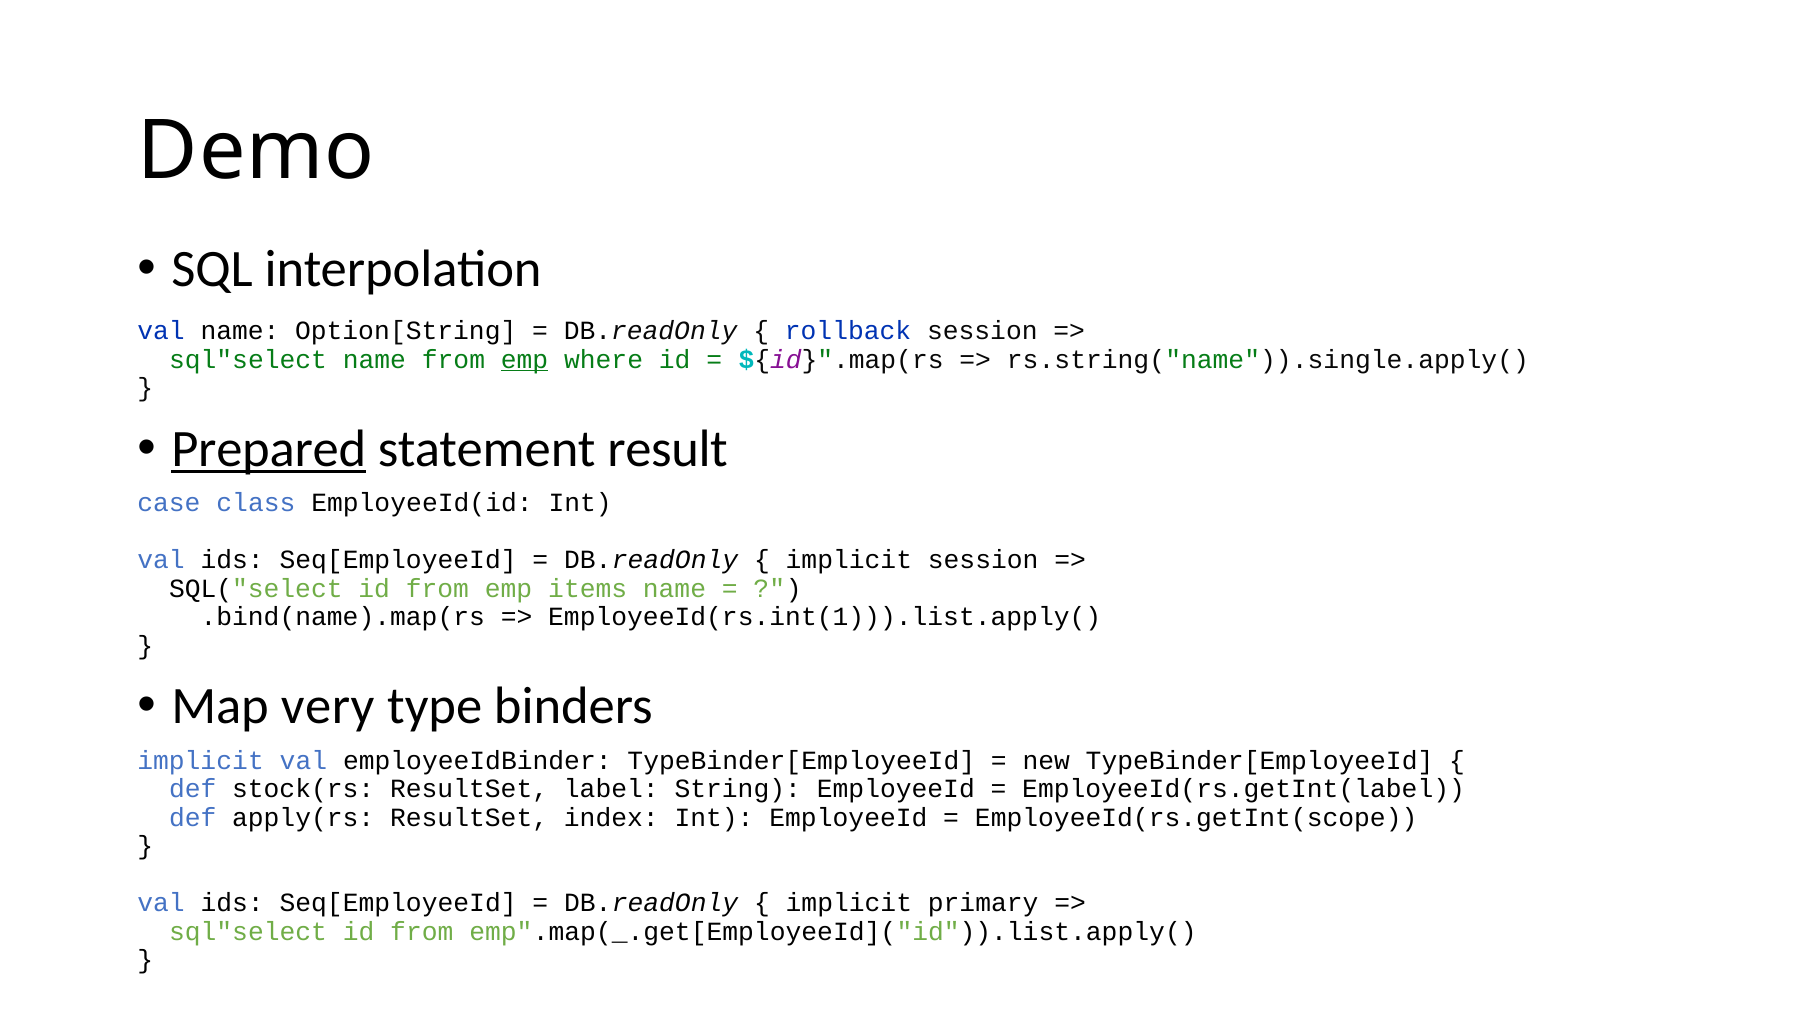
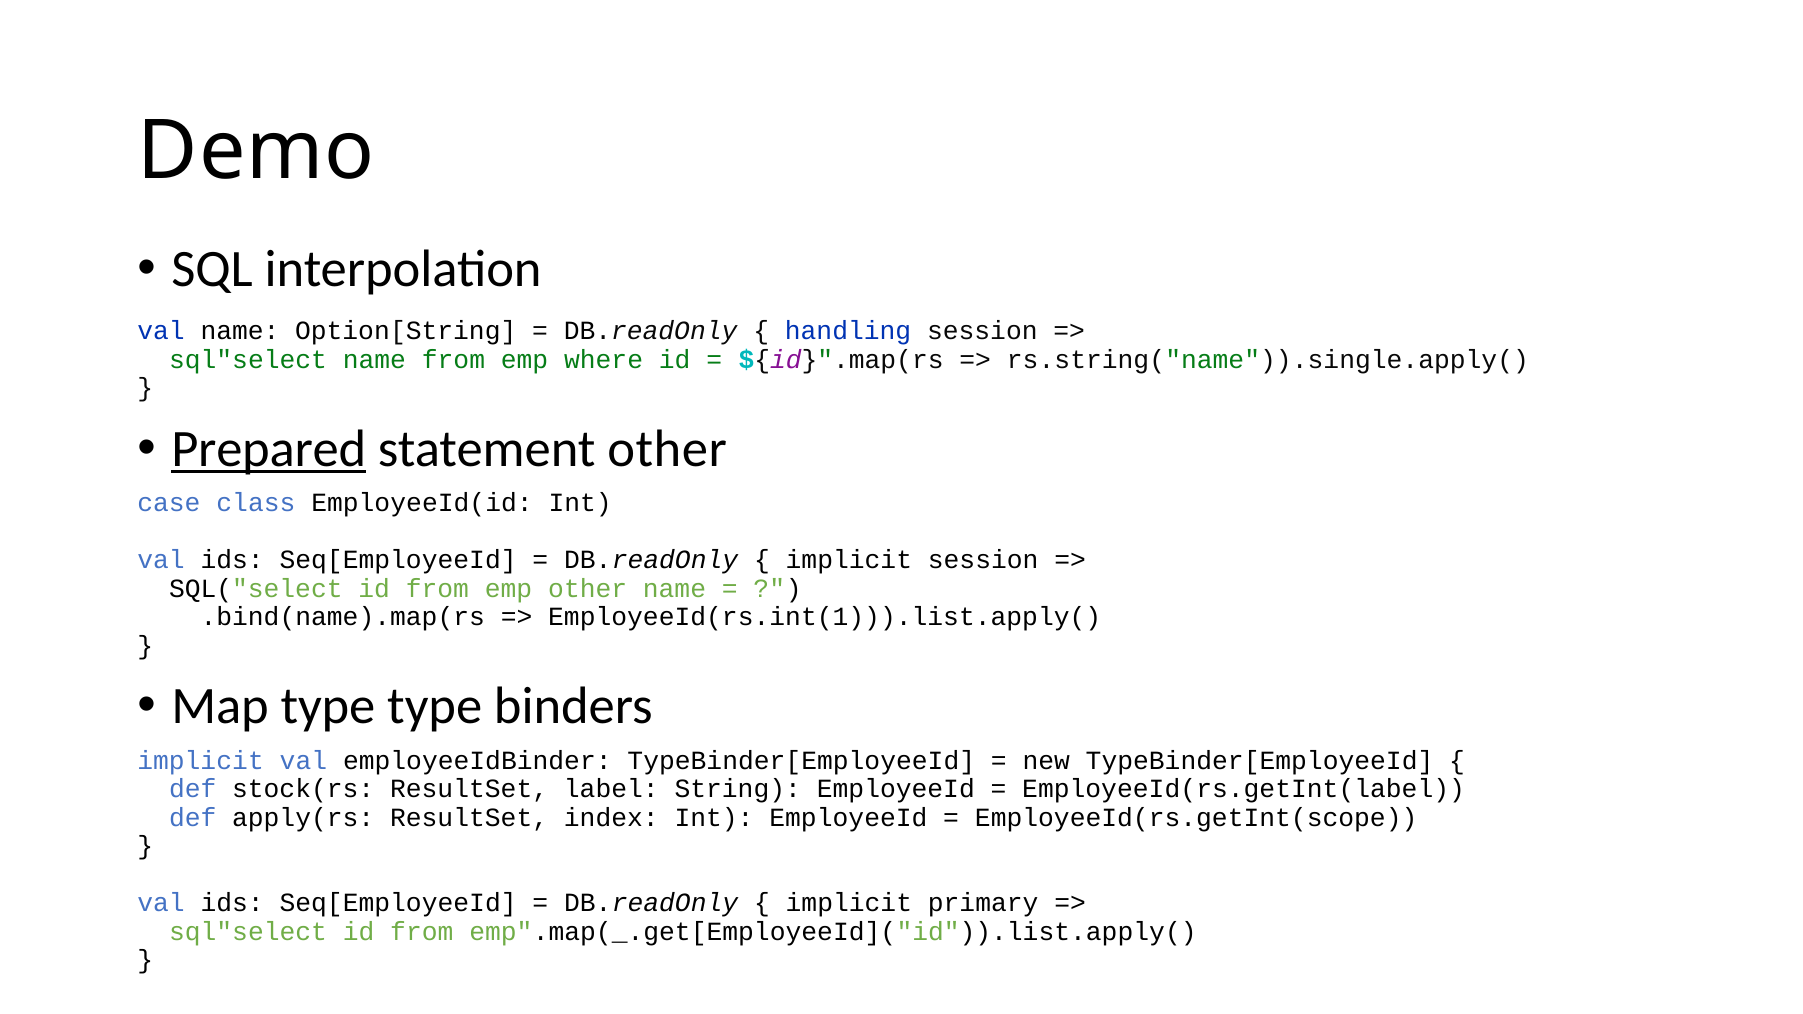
rollback: rollback -> handling
emp at (525, 359) underline: present -> none
statement result: result -> other
emp items: items -> other
Map very: very -> type
